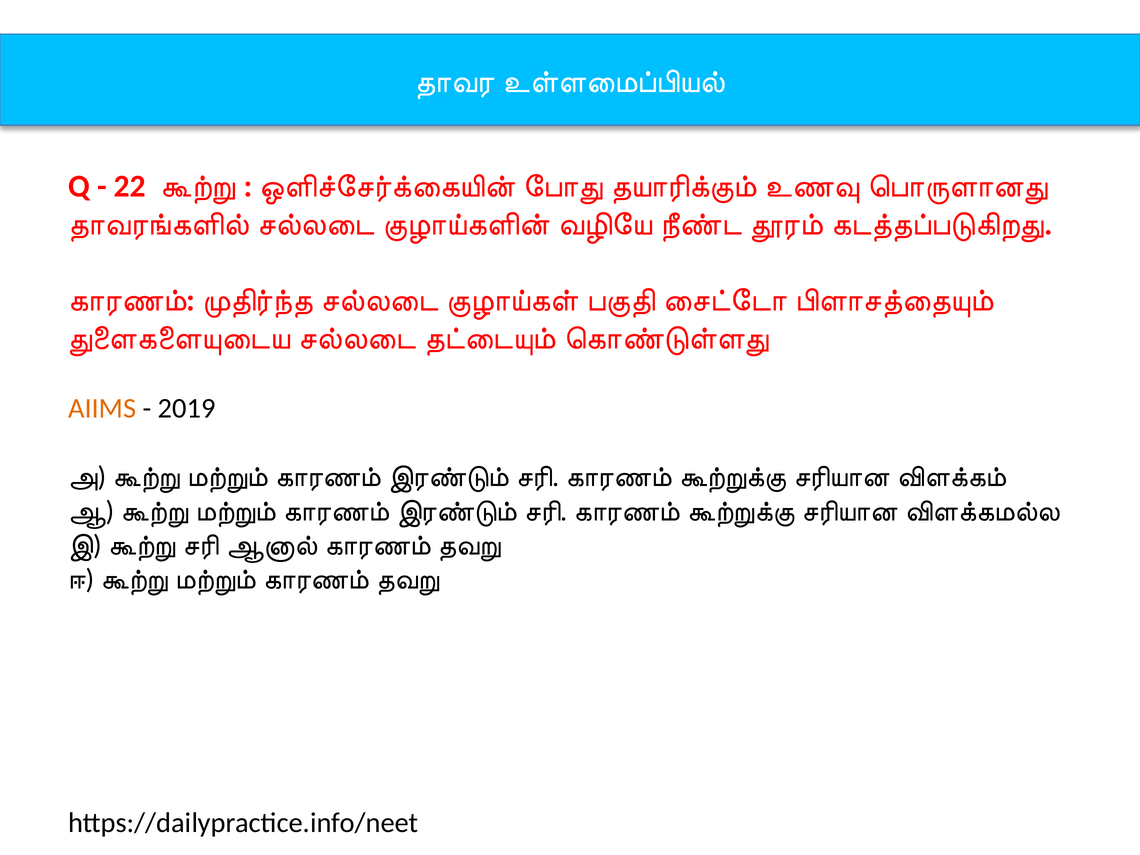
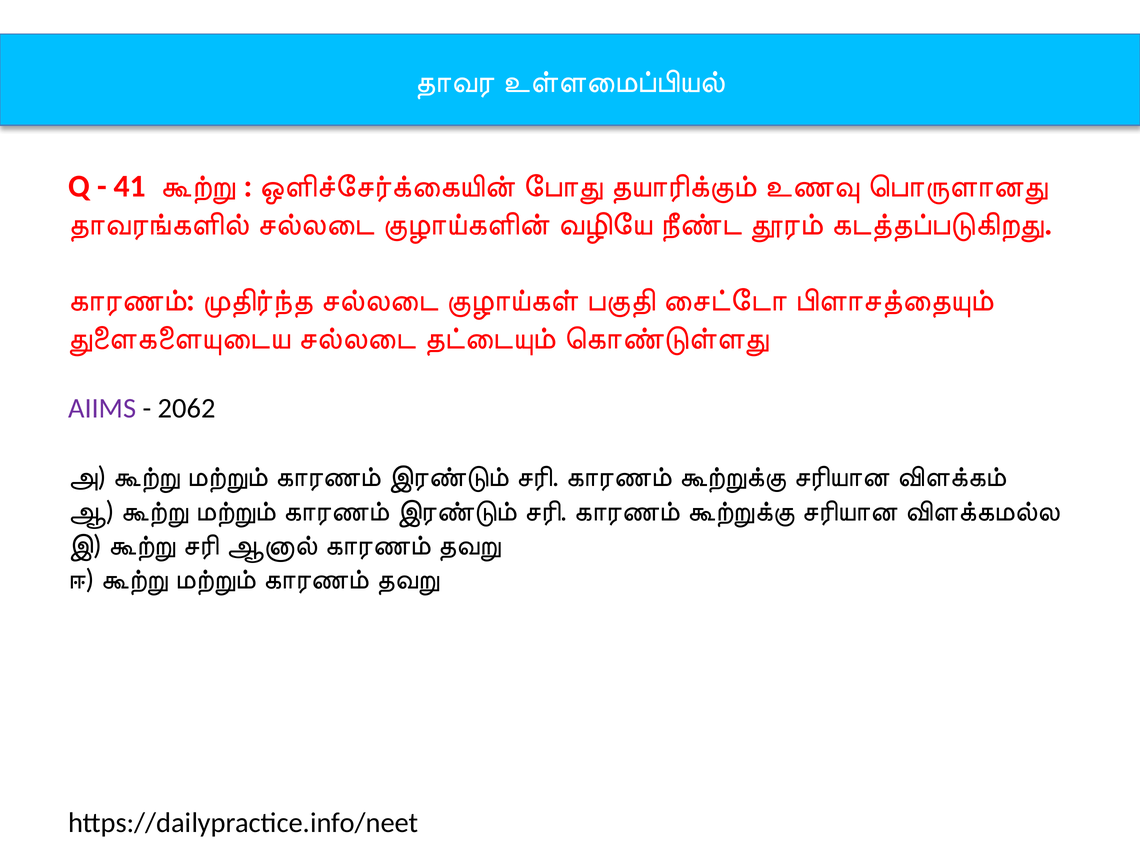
22: 22 -> 41
AIIMS colour: orange -> purple
2019: 2019 -> 2062
